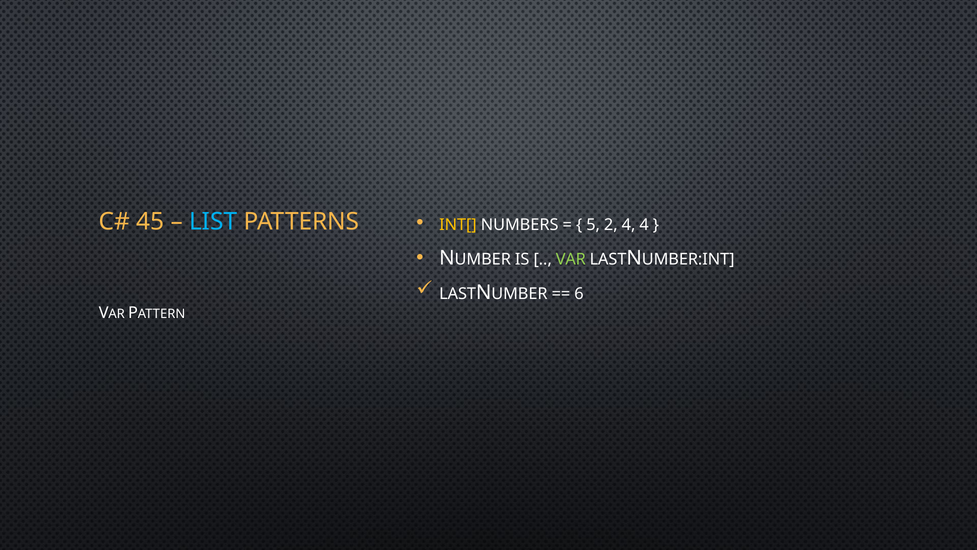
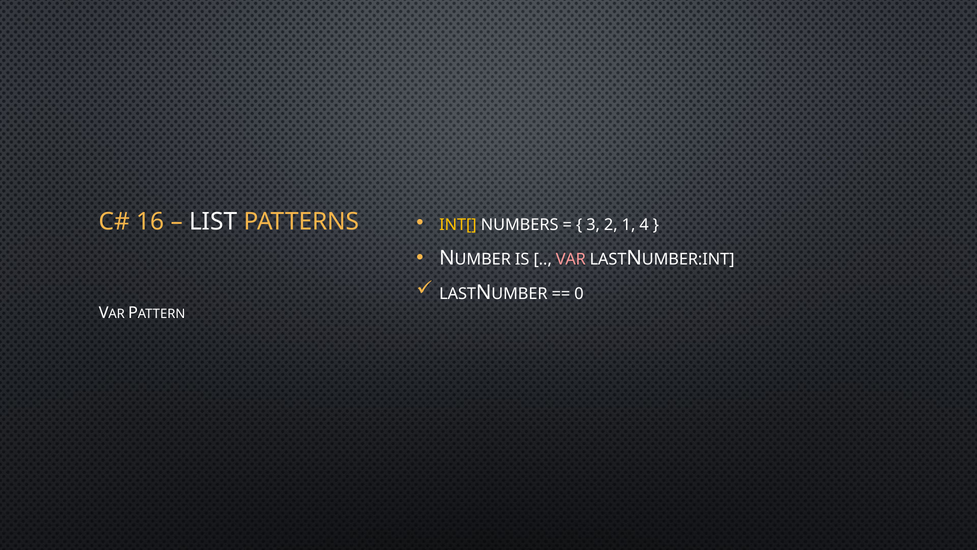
45: 45 -> 16
LIST colour: light blue -> white
5: 5 -> 3
2 4: 4 -> 1
VAR at (571, 259) colour: light green -> pink
6: 6 -> 0
